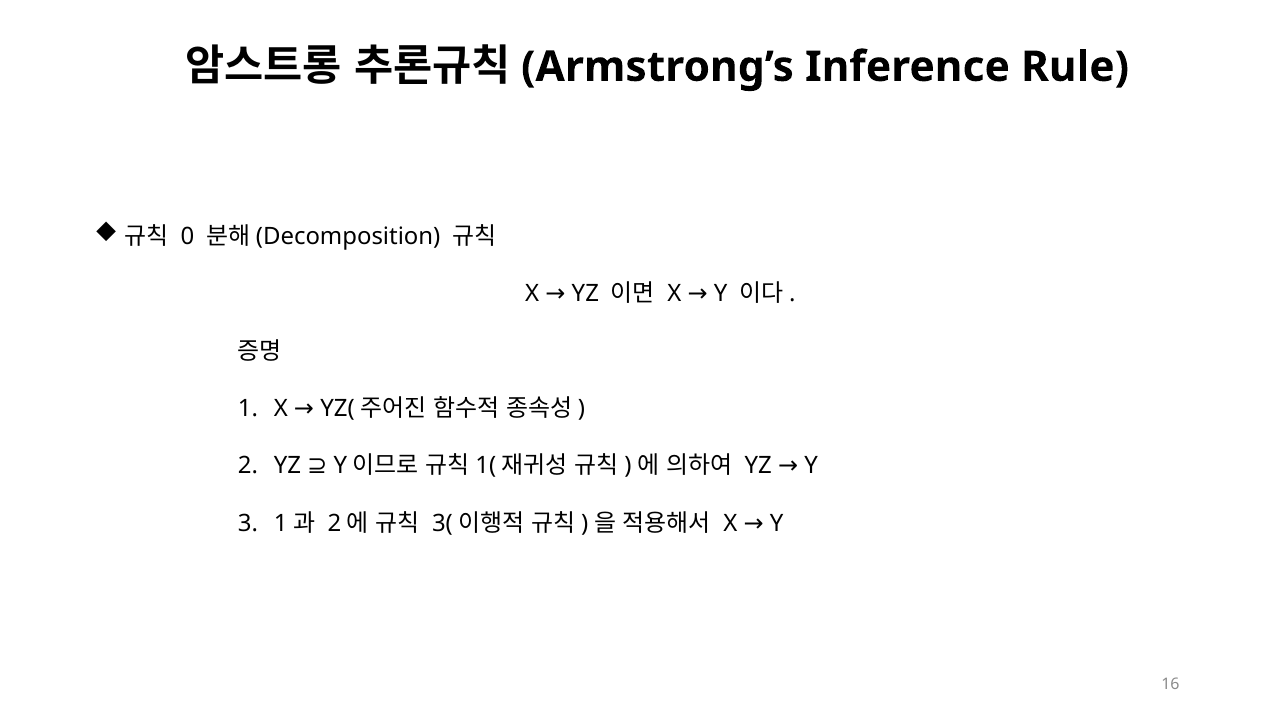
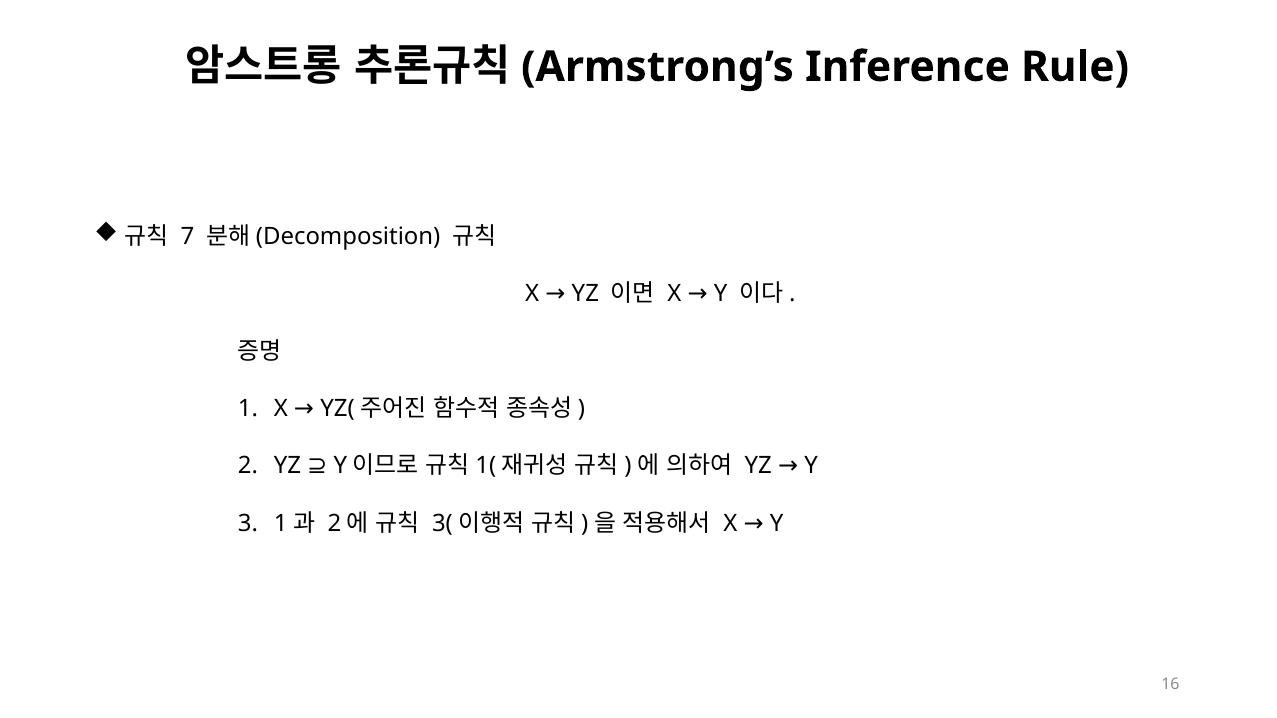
0: 0 -> 7
